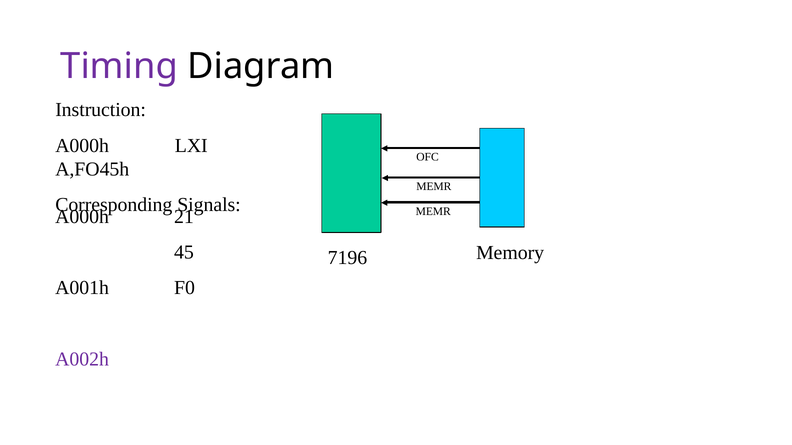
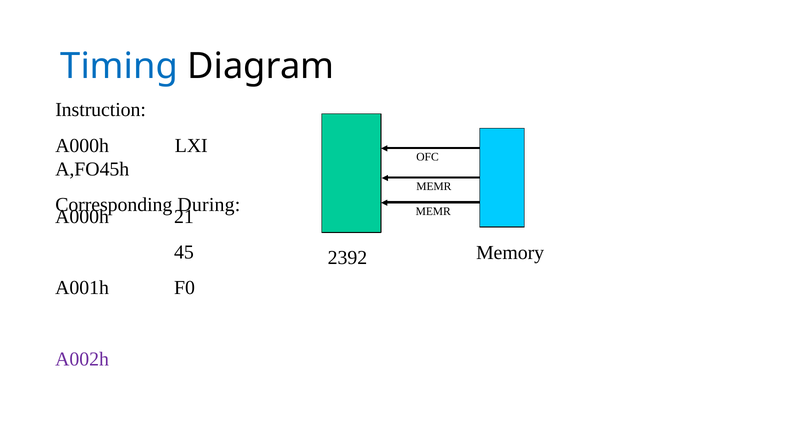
Timing colour: purple -> blue
Signals: Signals -> During
7196: 7196 -> 2392
